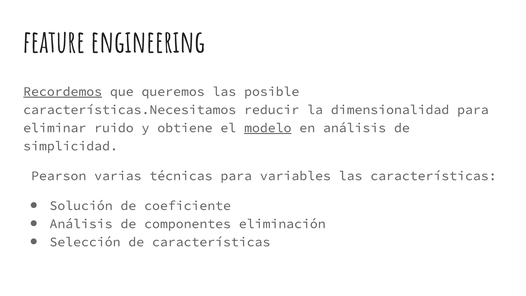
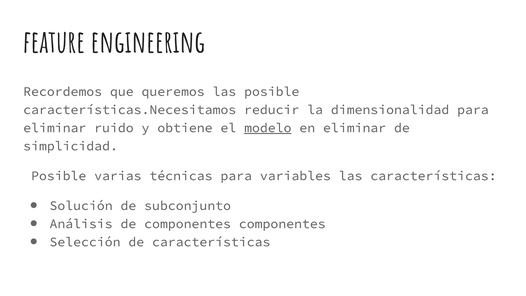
Recordemos underline: present -> none
en análisis: análisis -> eliminar
Pearson at (59, 176): Pearson -> Posible
coeficiente: coeficiente -> subconjunto
componentes eliminación: eliminación -> componentes
